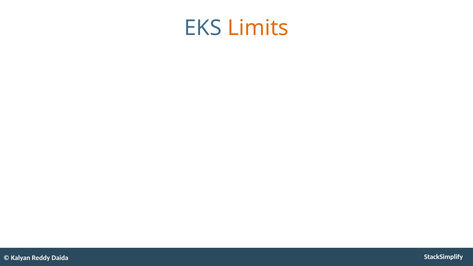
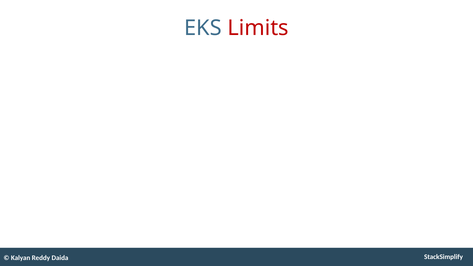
Limits colour: orange -> red
